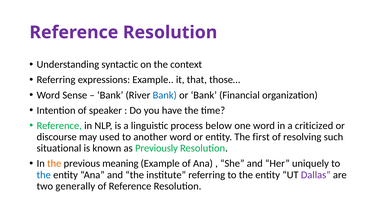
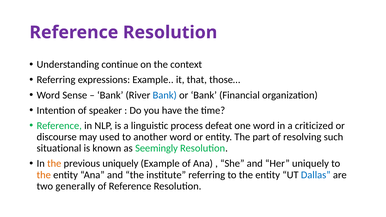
syntactic: syntactic -> continue
below: below -> defeat
first: first -> part
Previously: Previously -> Seemingly
previous meaning: meaning -> uniquely
the at (44, 175) colour: blue -> orange
Dallas colour: purple -> blue
